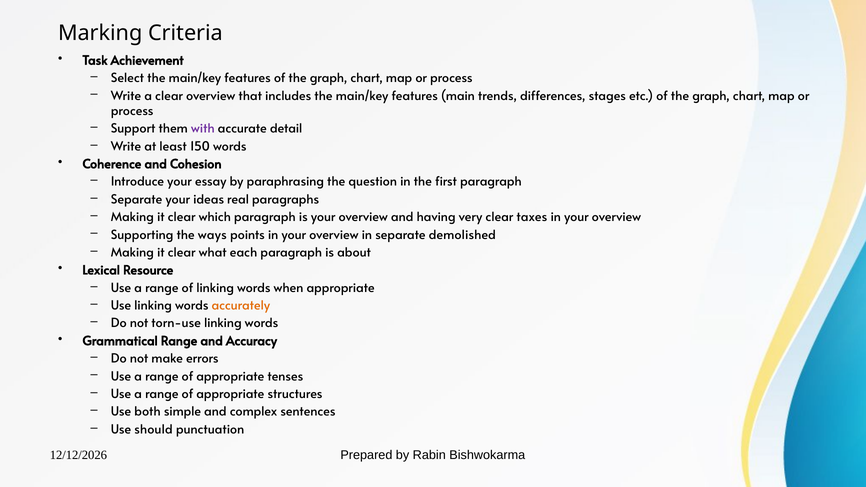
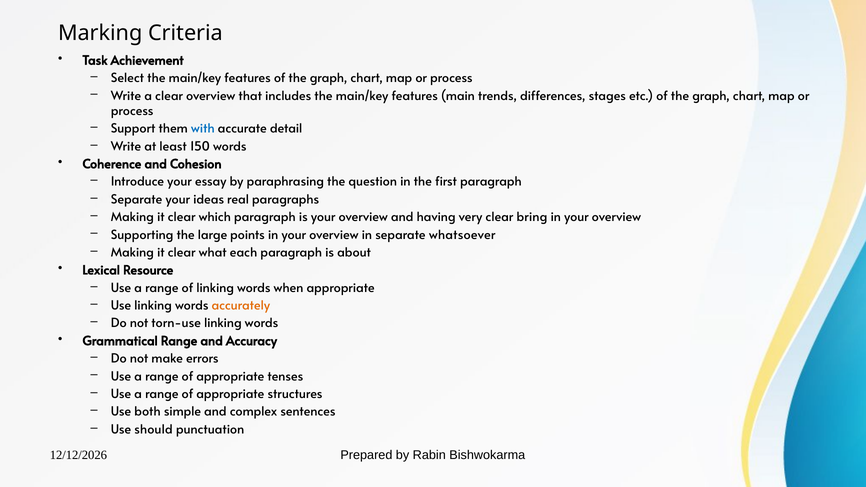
with colour: purple -> blue
taxes: taxes -> bring
ways: ways -> large
demolished: demolished -> whatsoever
